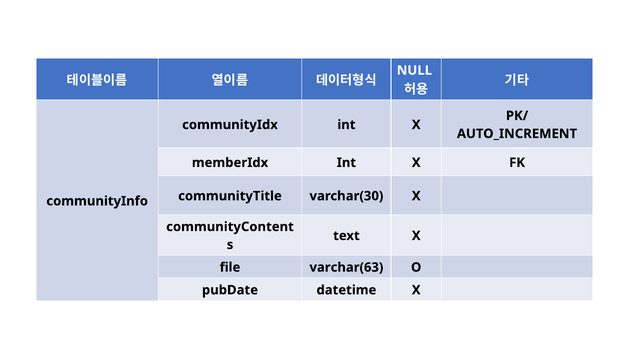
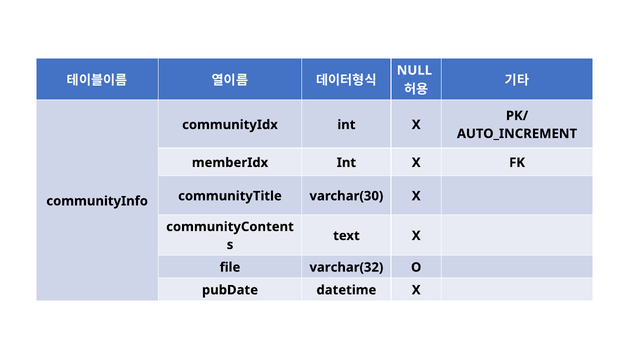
varchar(63: varchar(63 -> varchar(32
